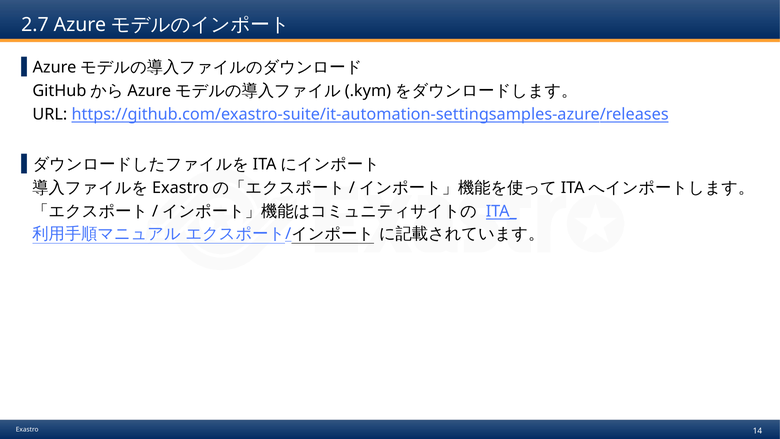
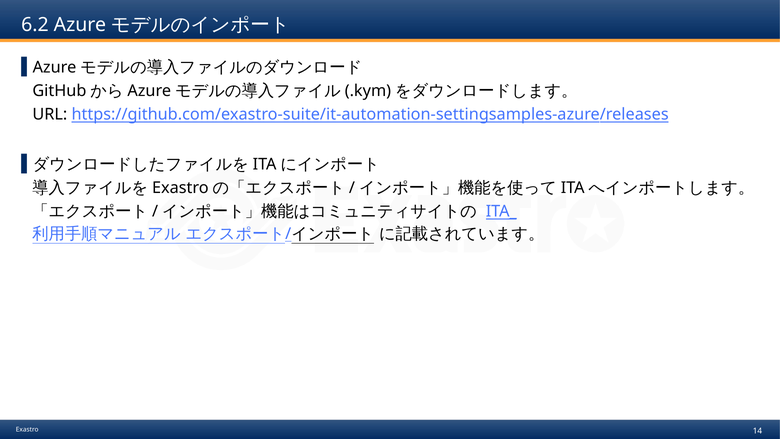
2.7: 2.7 -> 6.2
